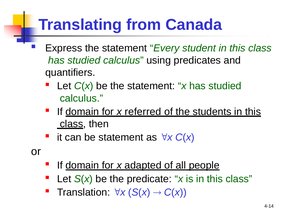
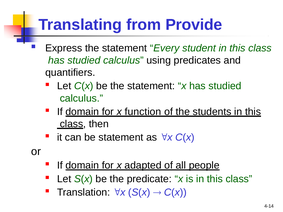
Canada: Canada -> Provide
referred: referred -> function
